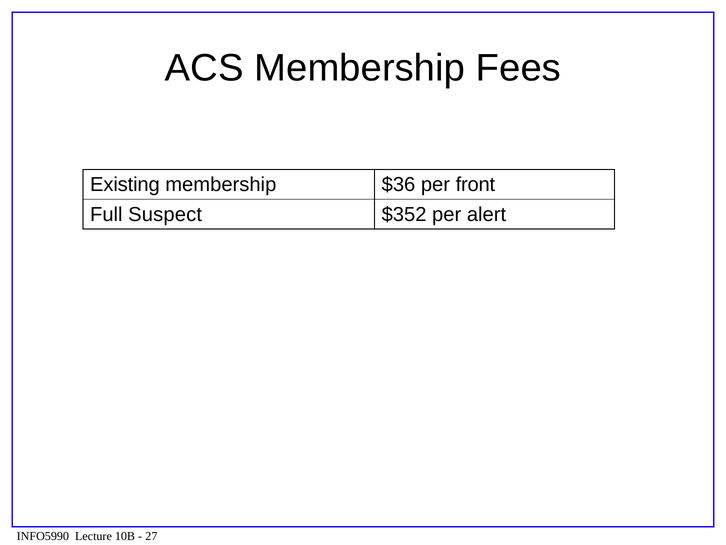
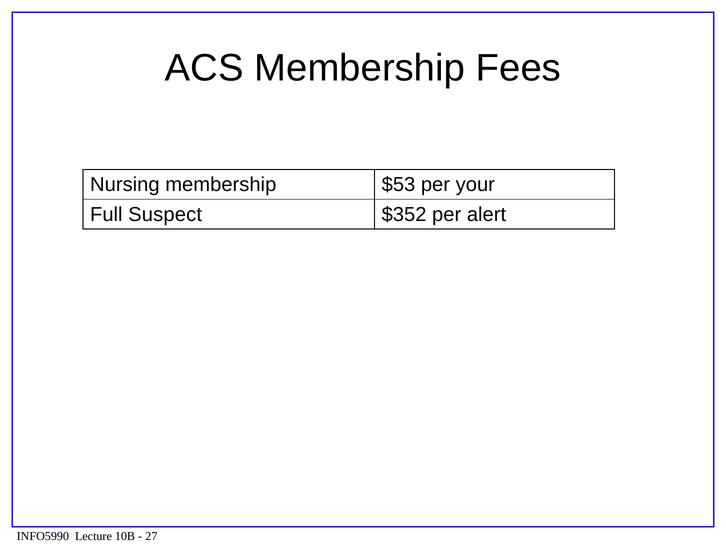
Existing: Existing -> Nursing
$36: $36 -> $53
front: front -> your
